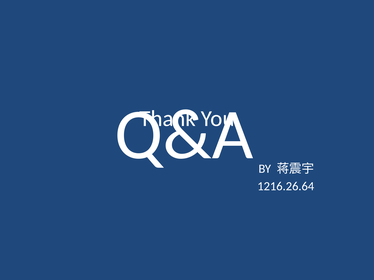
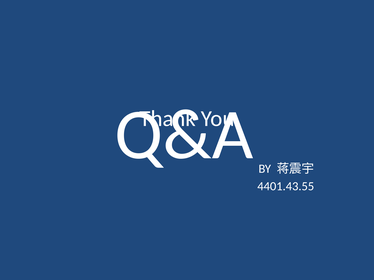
1216.26.64: 1216.26.64 -> 4401.43.55
